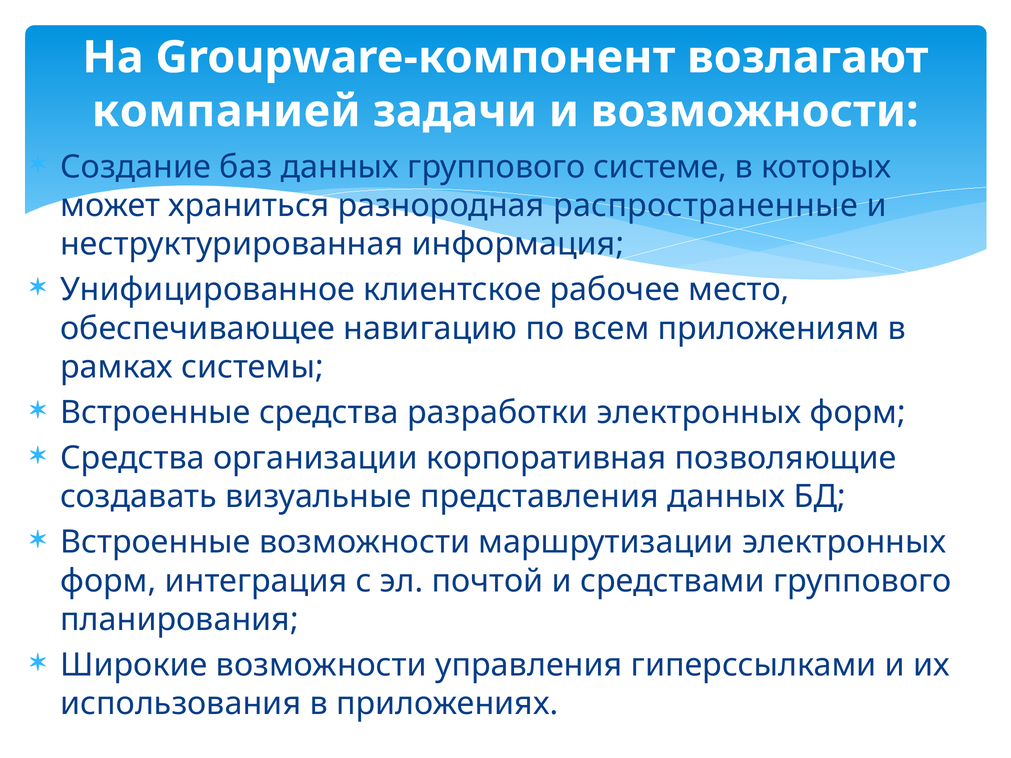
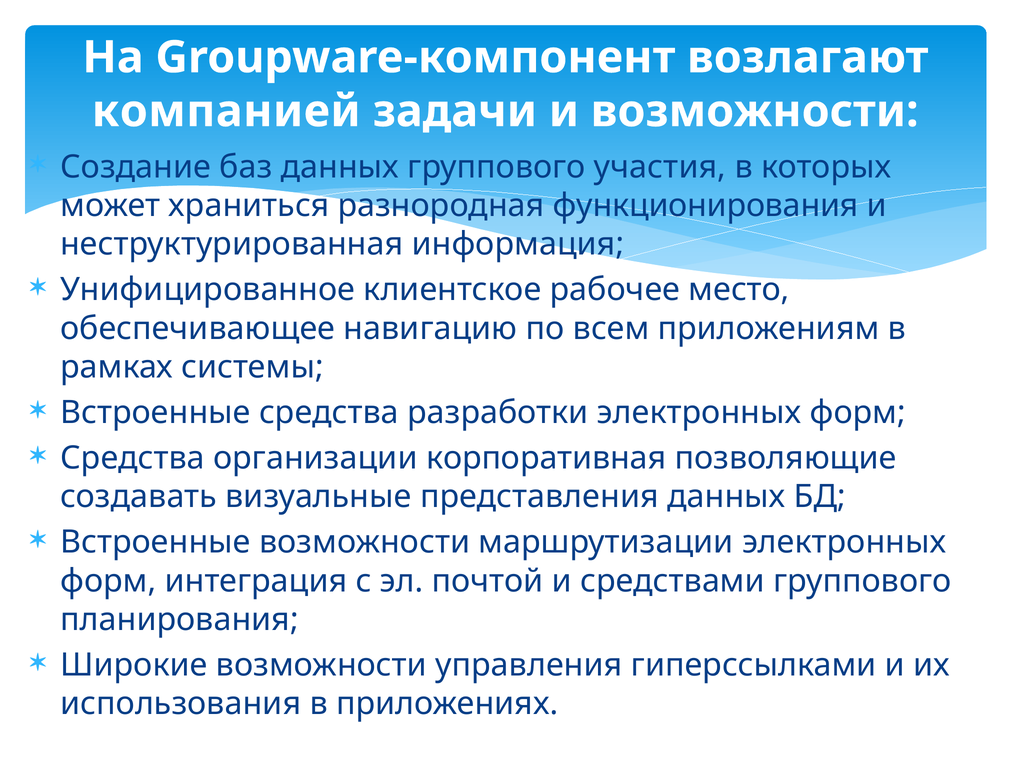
системе: системе -> участия
распространенные: распространенные -> функционирования
